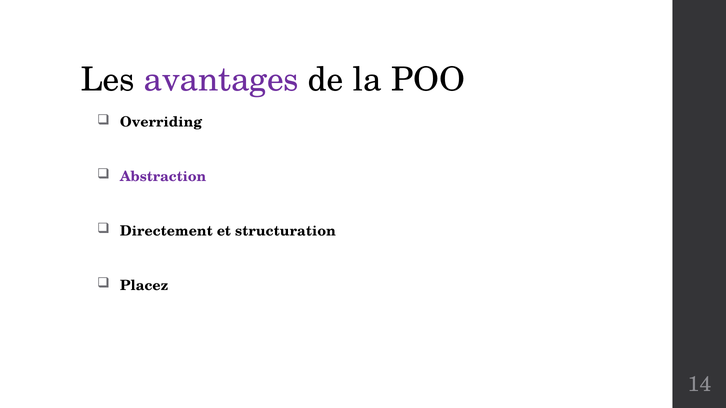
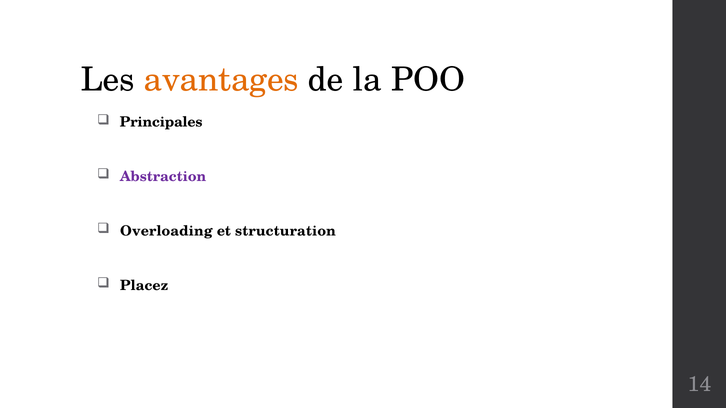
avantages colour: purple -> orange
Overriding: Overriding -> Principales
Directement: Directement -> Overloading
